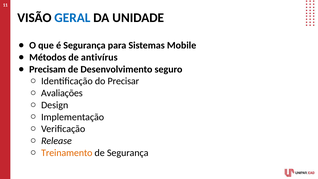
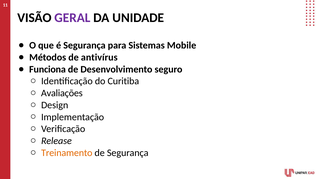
GERAL colour: blue -> purple
Precisam: Precisam -> Funciona
Precisar: Precisar -> Curitiba
